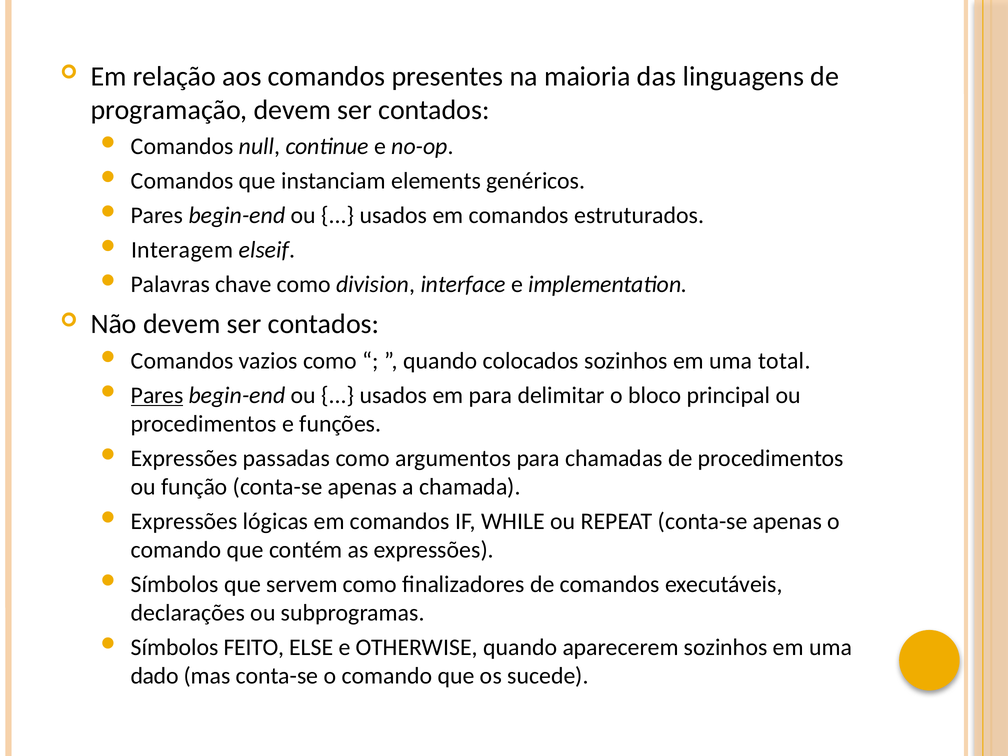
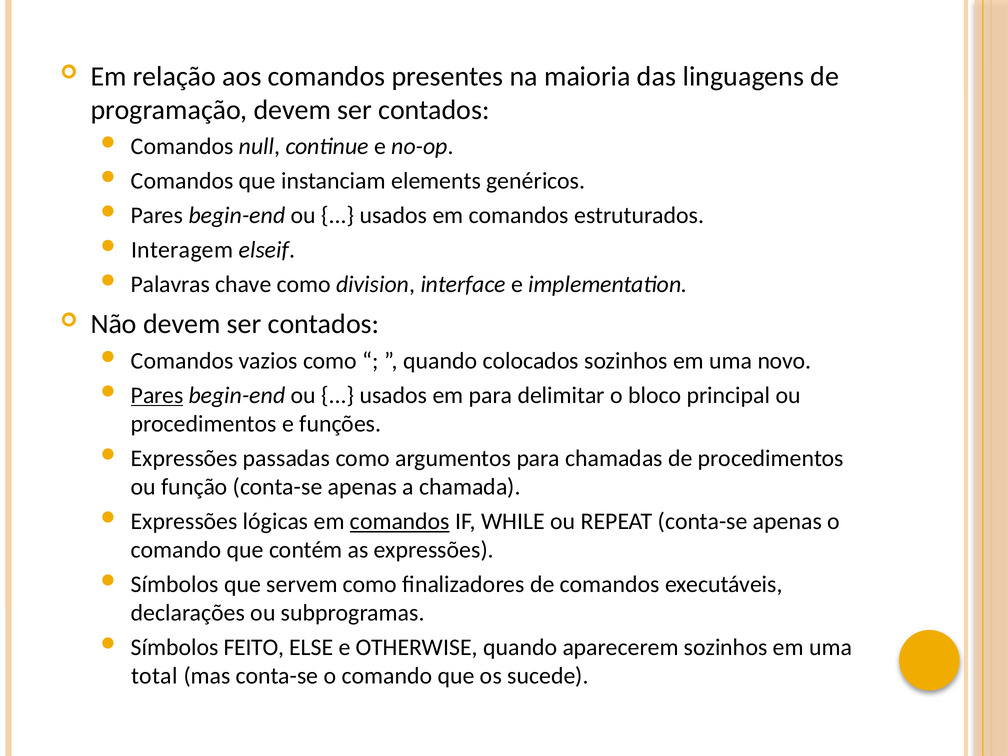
total: total -> novo
comandos at (400, 521) underline: none -> present
dado: dado -> total
